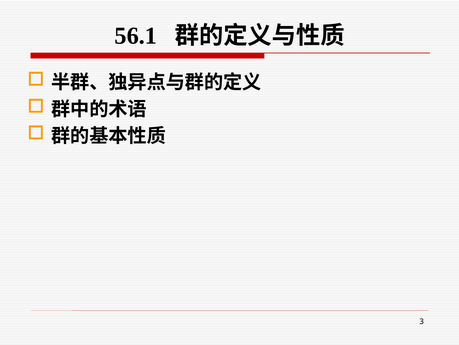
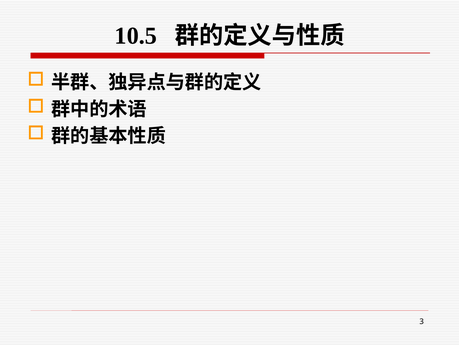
56.1: 56.1 -> 10.5
